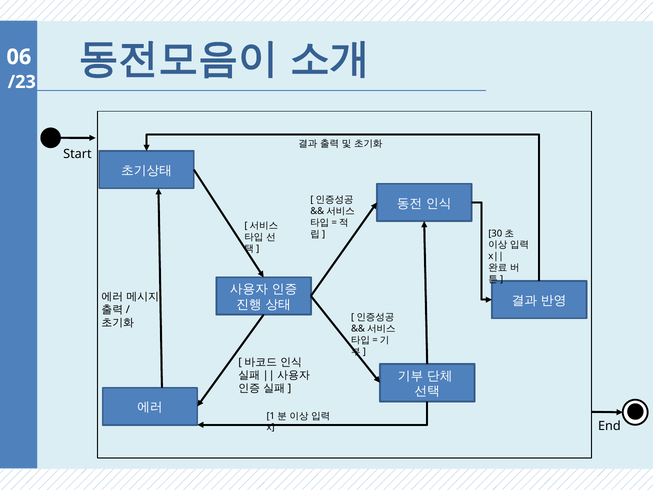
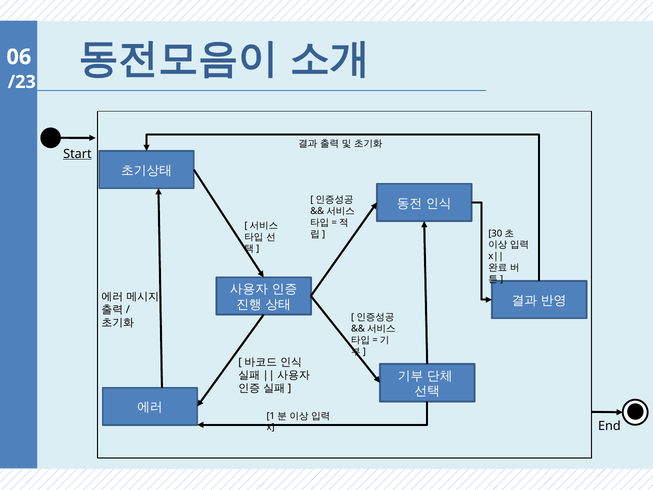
Start underline: none -> present
